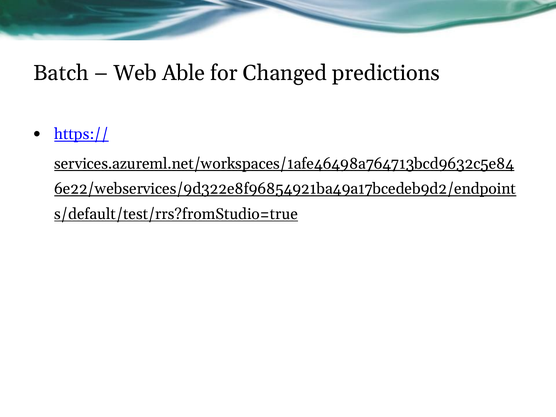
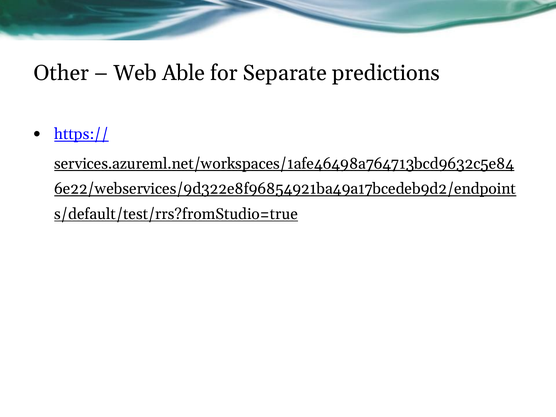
Batch: Batch -> Other
Changed: Changed -> Separate
